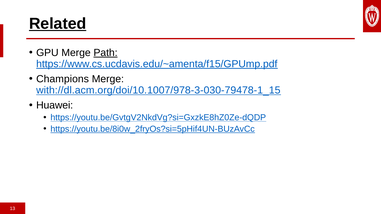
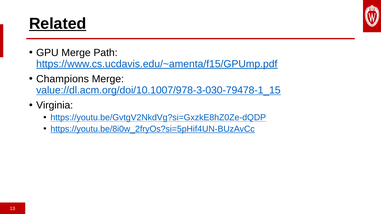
Path underline: present -> none
with://dl.acm.org/doi/10.1007/978-3-030-79478-1_15: with://dl.acm.org/doi/10.1007/978-3-030-79478-1_15 -> value://dl.acm.org/doi/10.1007/978-3-030-79478-1_15
Huawei: Huawei -> Virginia
